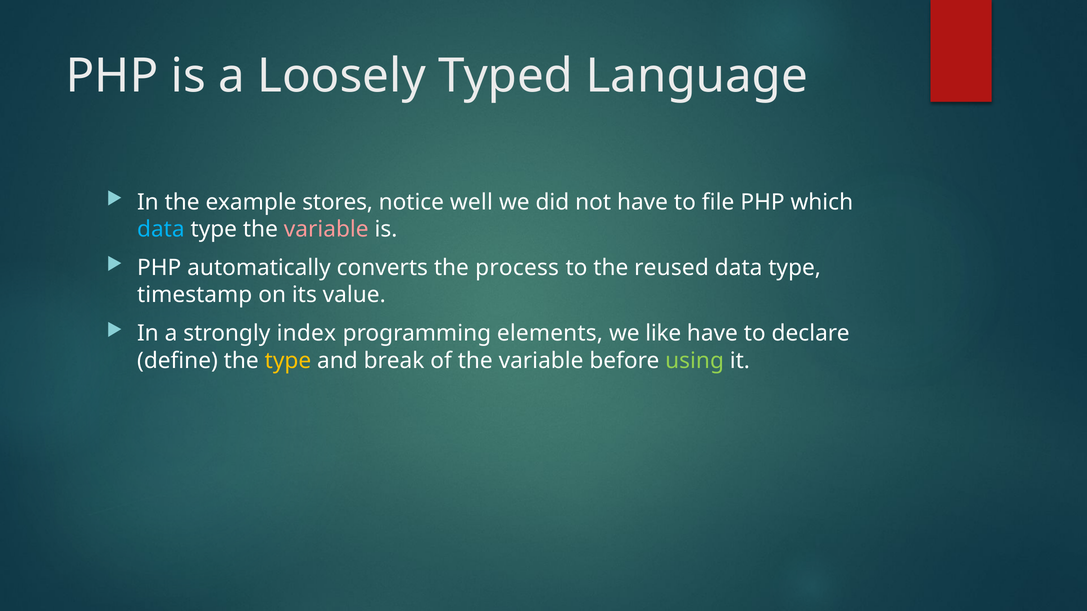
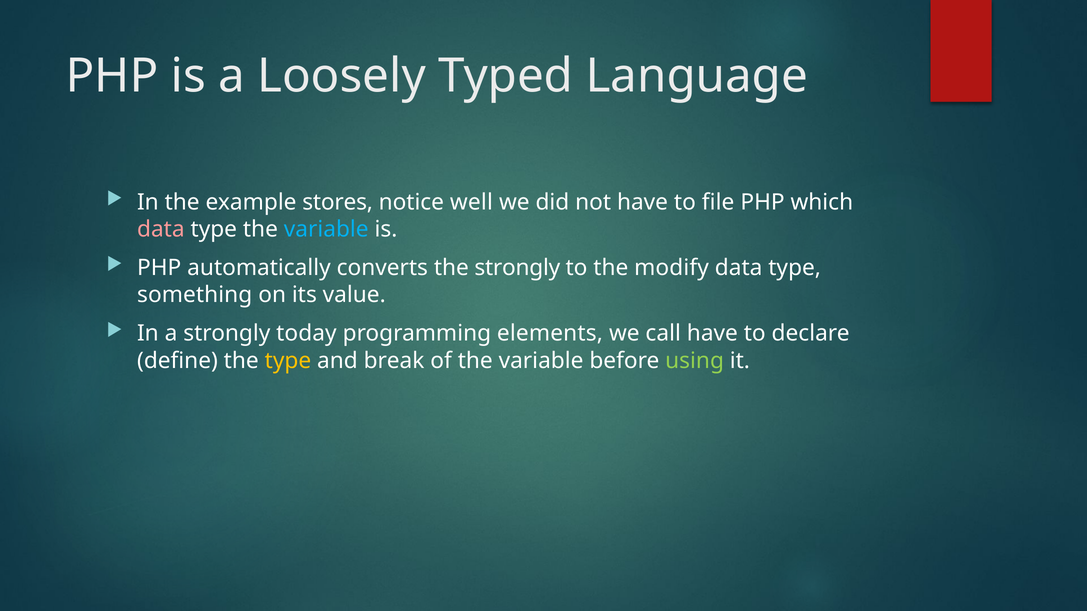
data at (161, 229) colour: light blue -> pink
variable at (326, 229) colour: pink -> light blue
the process: process -> strongly
reused: reused -> modify
timestamp: timestamp -> something
index: index -> today
like: like -> call
